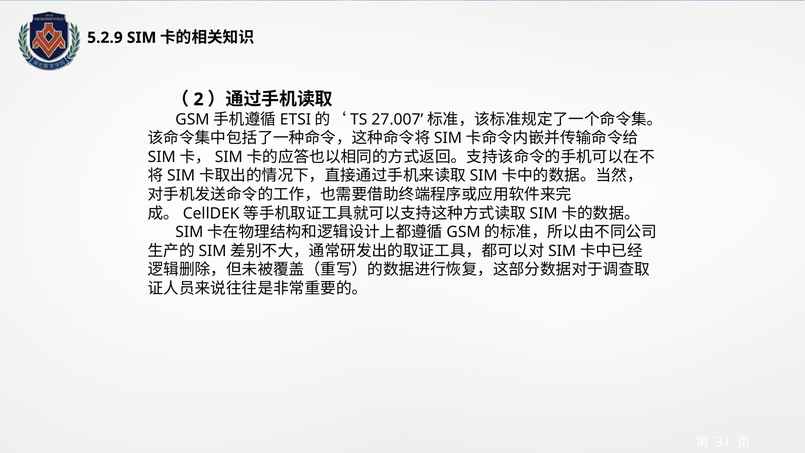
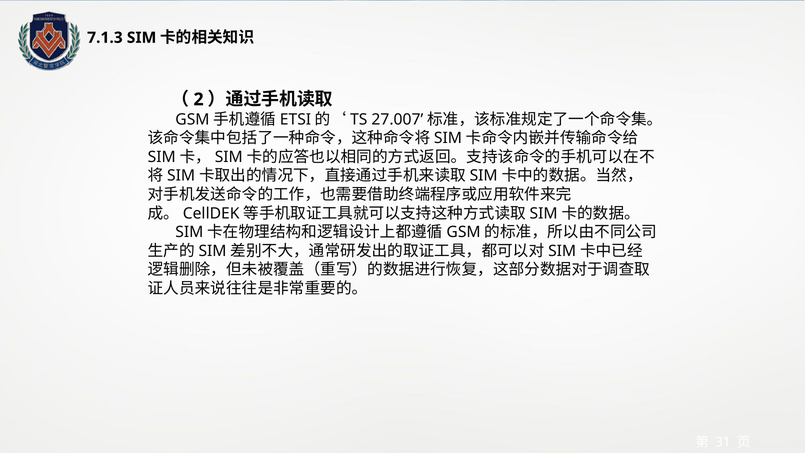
5.2.9: 5.2.9 -> 7.1.3
